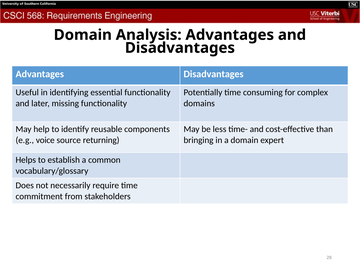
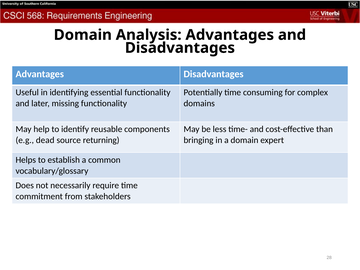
voice: voice -> dead
